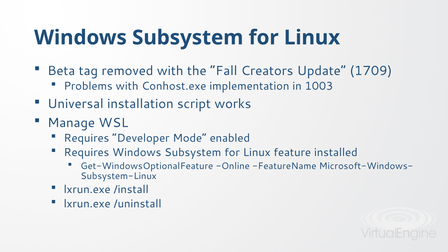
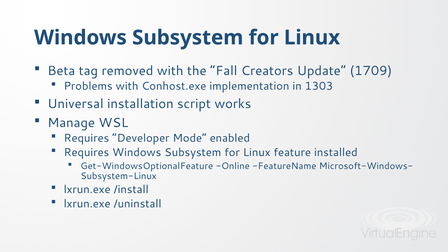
1003: 1003 -> 1303
